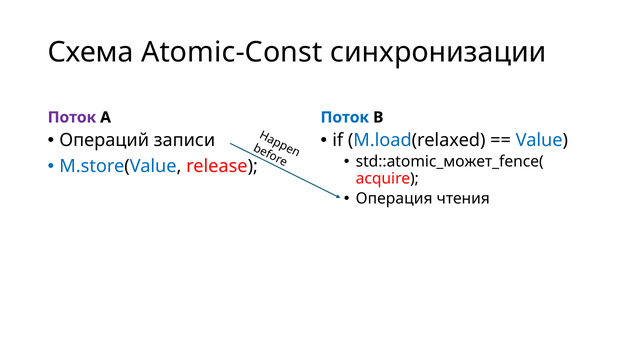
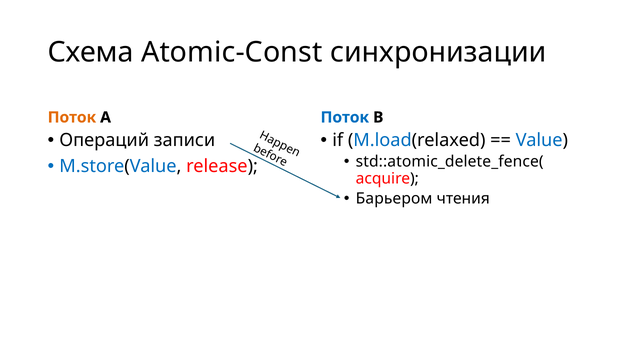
Поток at (72, 117) colour: purple -> orange
std::atomic_может_fence(: std::atomic_может_fence( -> std::atomic_delete_fence(
Операция: Операция -> Барьером
